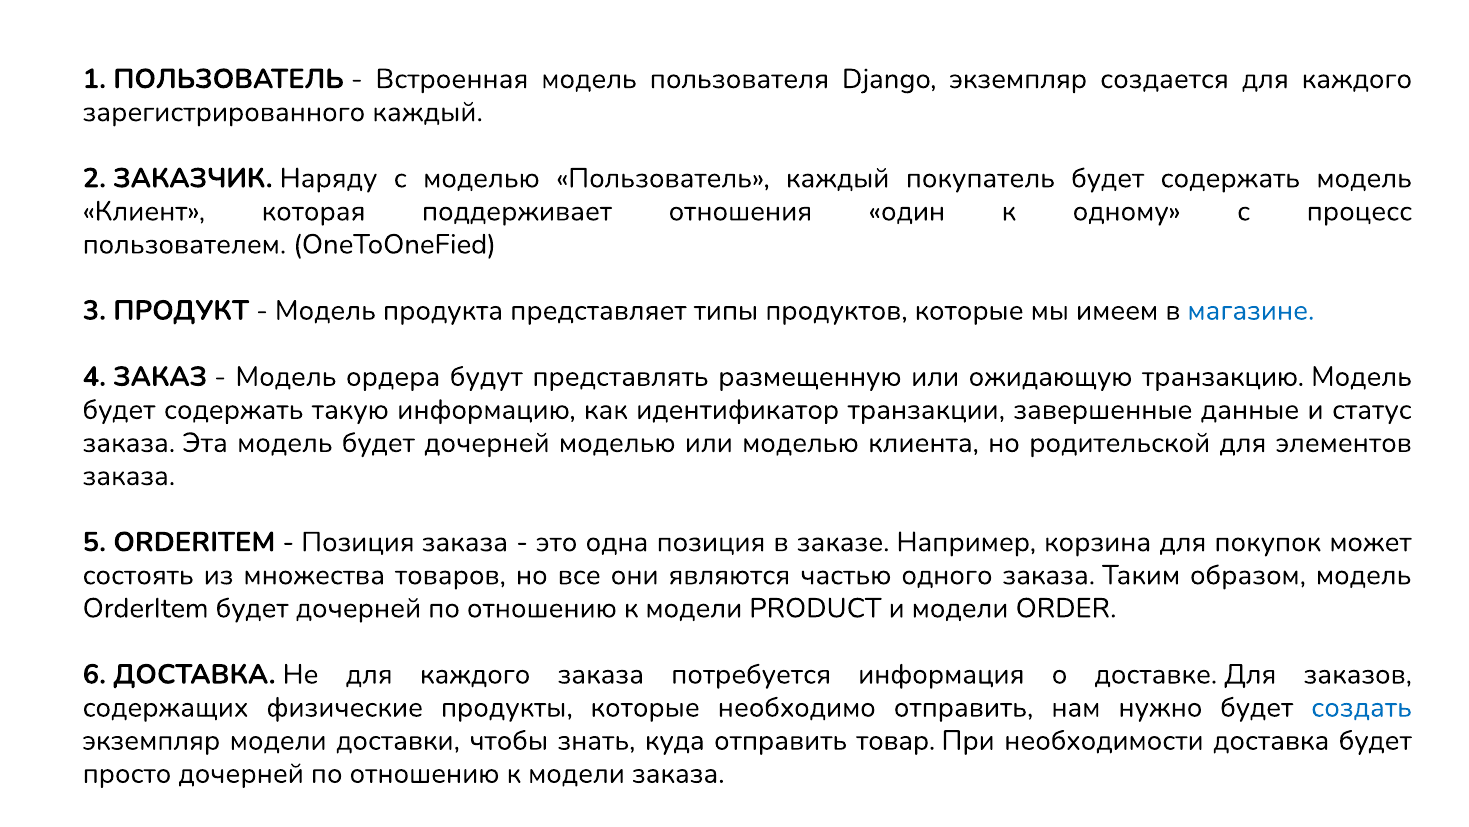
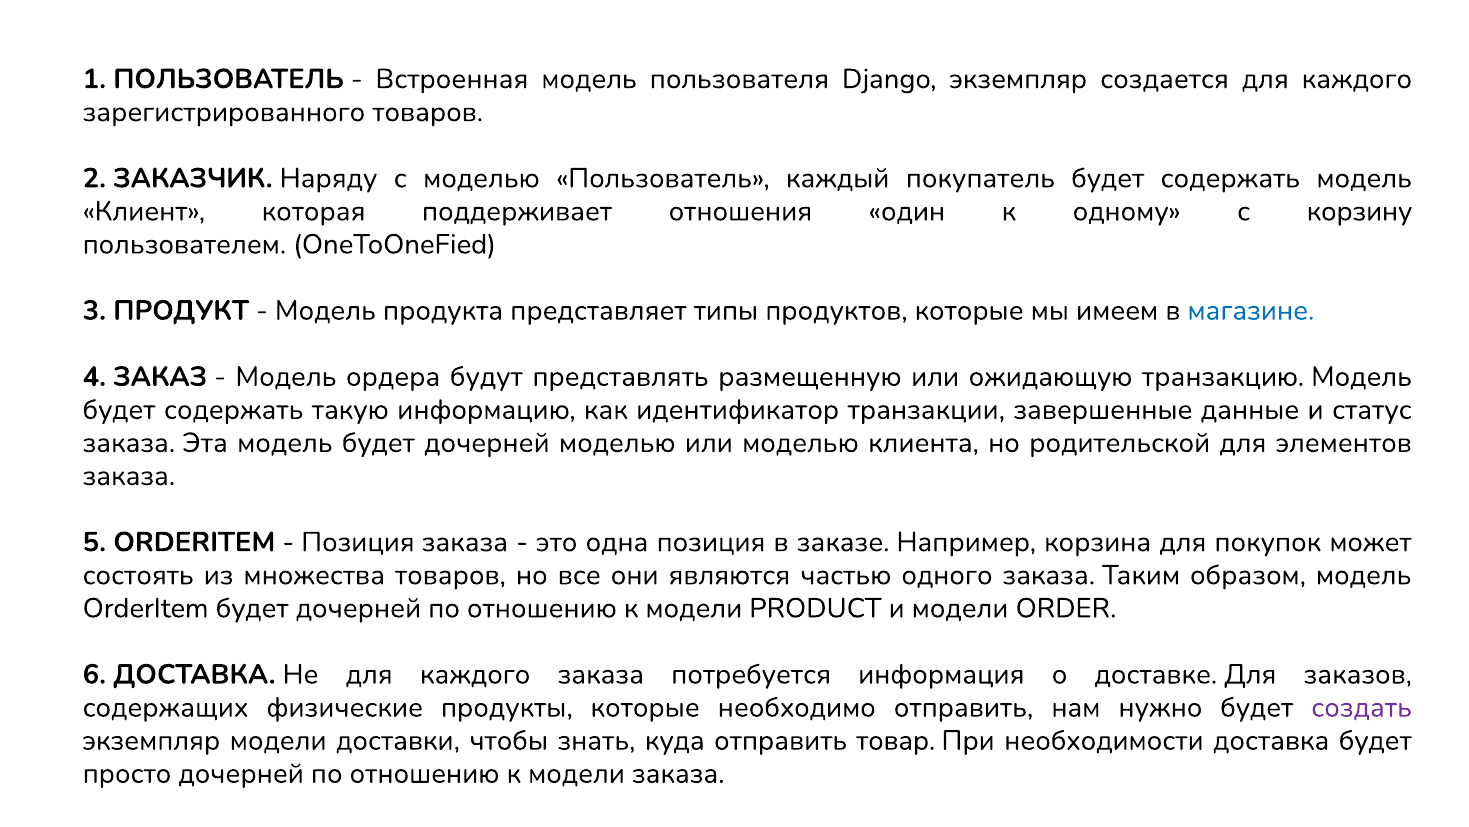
зарегистрированного каждый: каждый -> товаров
процесс: процесс -> корзину
создать colour: blue -> purple
